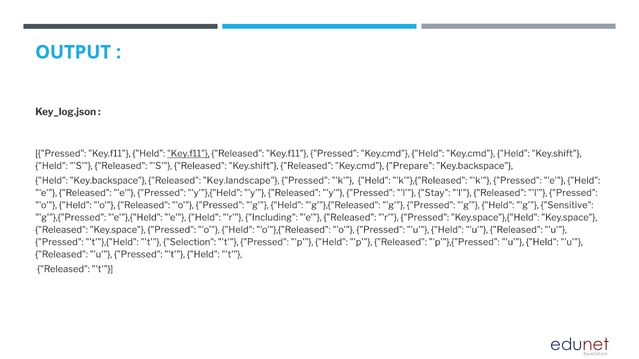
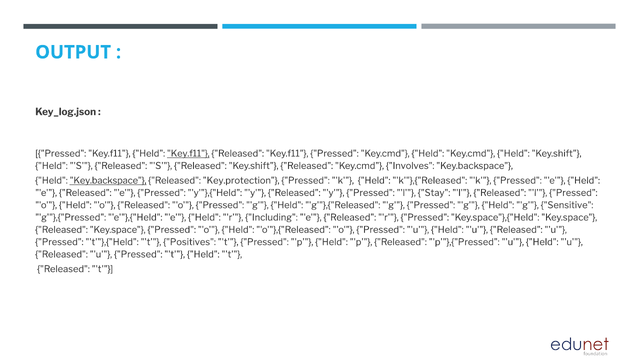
Prepare: Prepare -> Involves
Key.backspace at (108, 181) underline: none -> present
Key.landscape: Key.landscape -> Key.protection
Selection: Selection -> Positives
